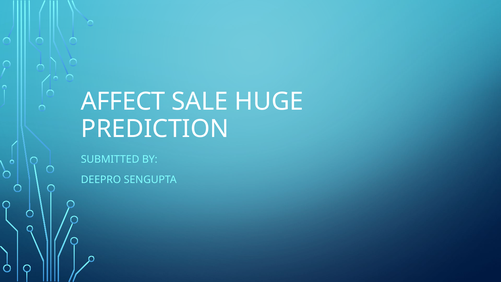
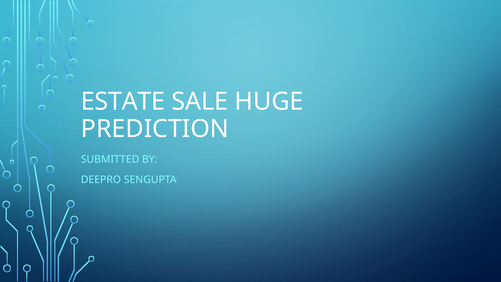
AFFECT: AFFECT -> ESTATE
